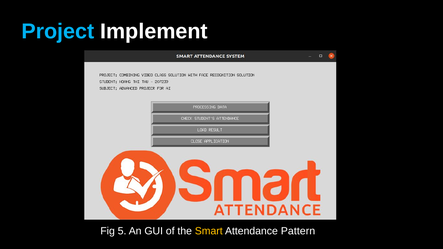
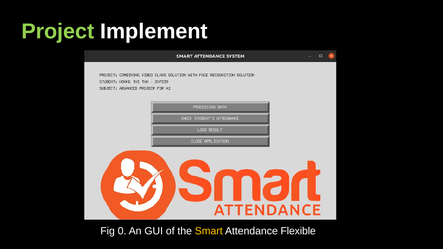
Project colour: light blue -> light green
5: 5 -> 0
Pattern: Pattern -> Flexible
